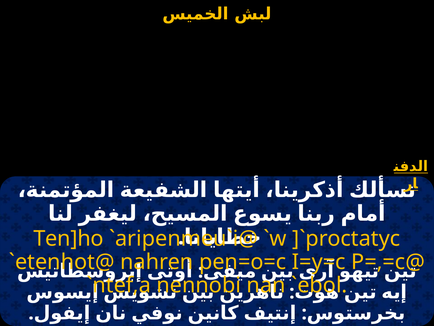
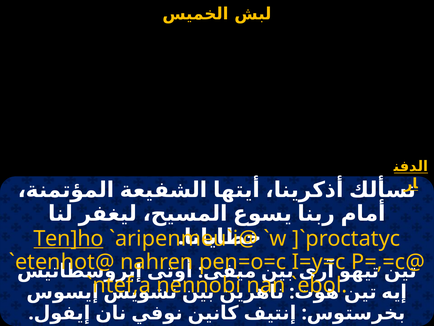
Ten]ho underline: none -> present
